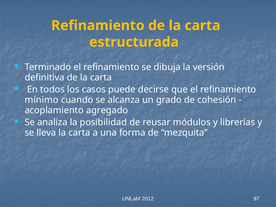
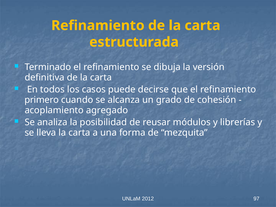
mínimo: mínimo -> primero
